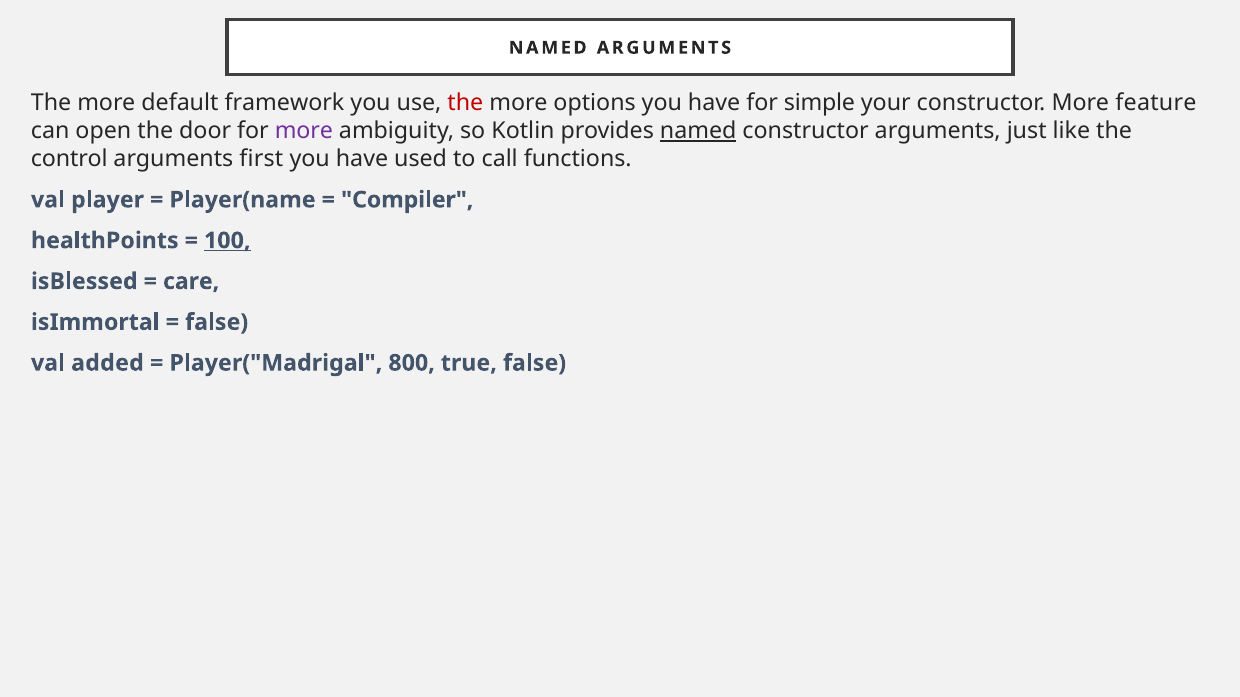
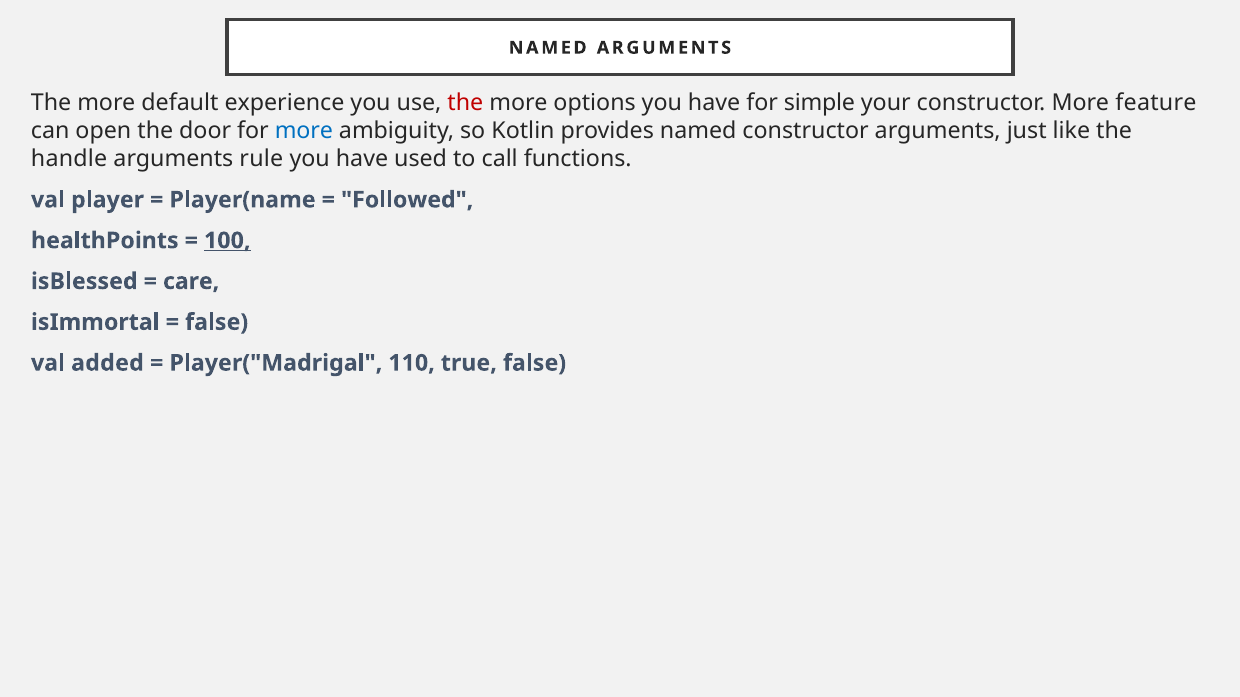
framework: framework -> experience
more at (304, 131) colour: purple -> blue
named at (698, 131) underline: present -> none
control: control -> handle
first: first -> rule
Compiler: Compiler -> Followed
800: 800 -> 110
